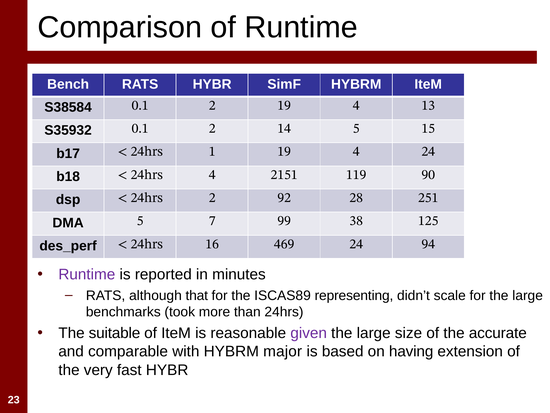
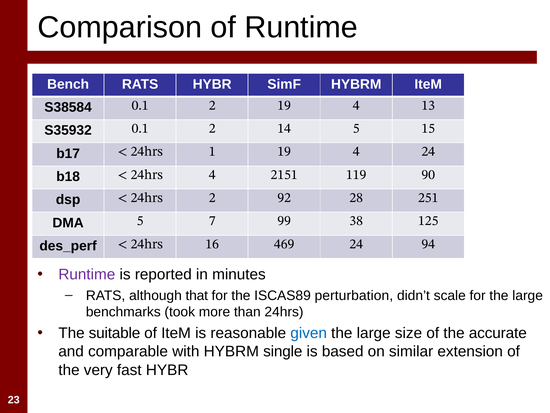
representing: representing -> perturbation
given colour: purple -> blue
major: major -> single
having: having -> similar
